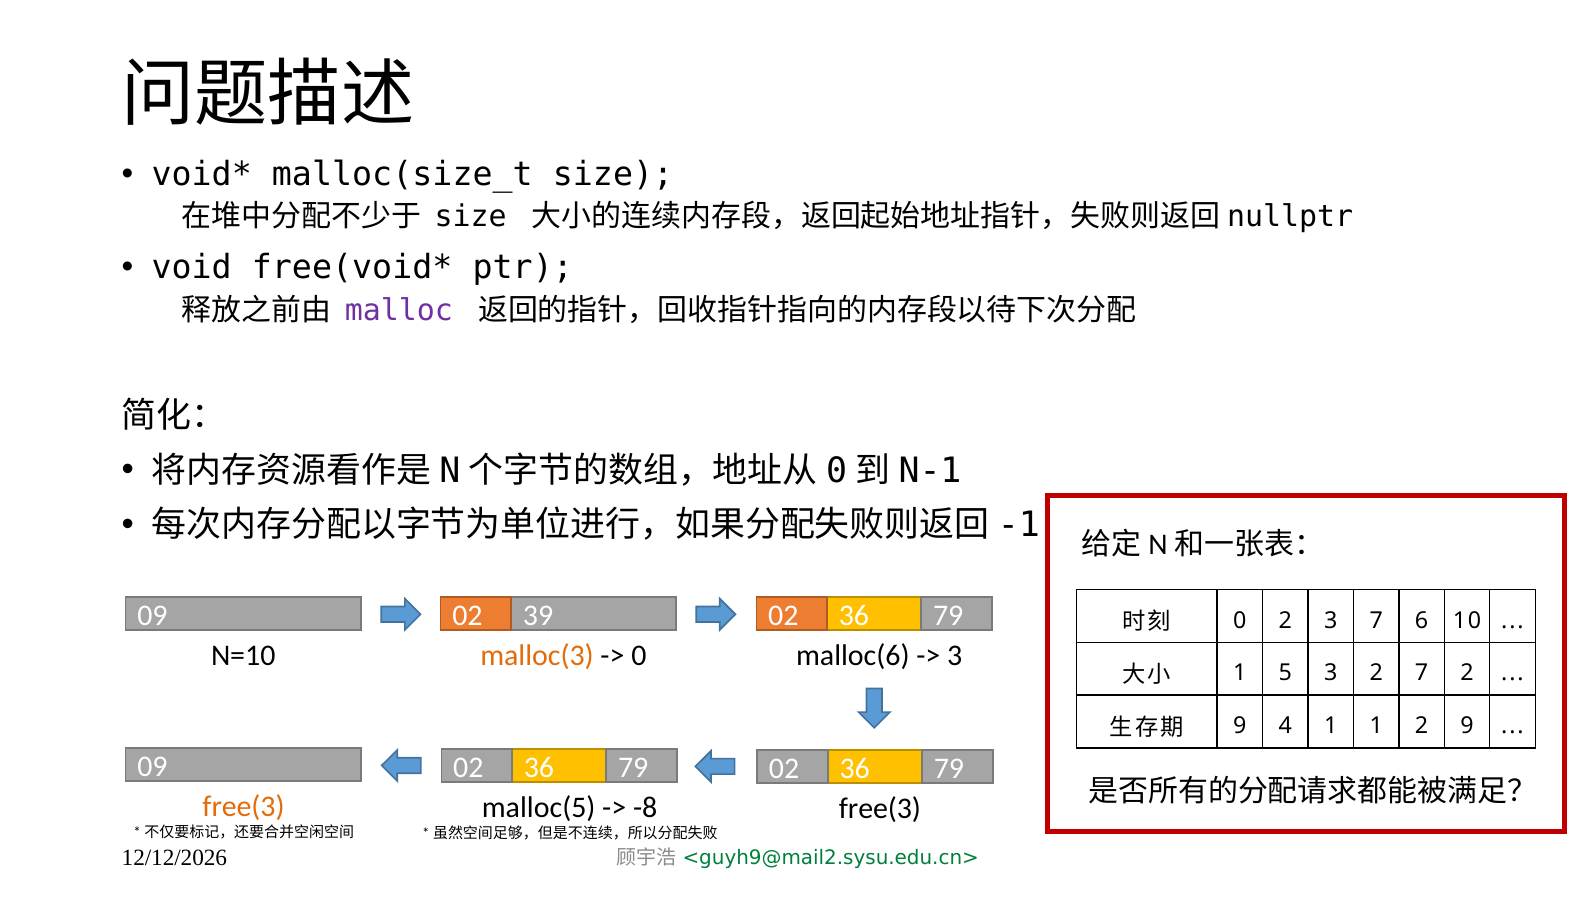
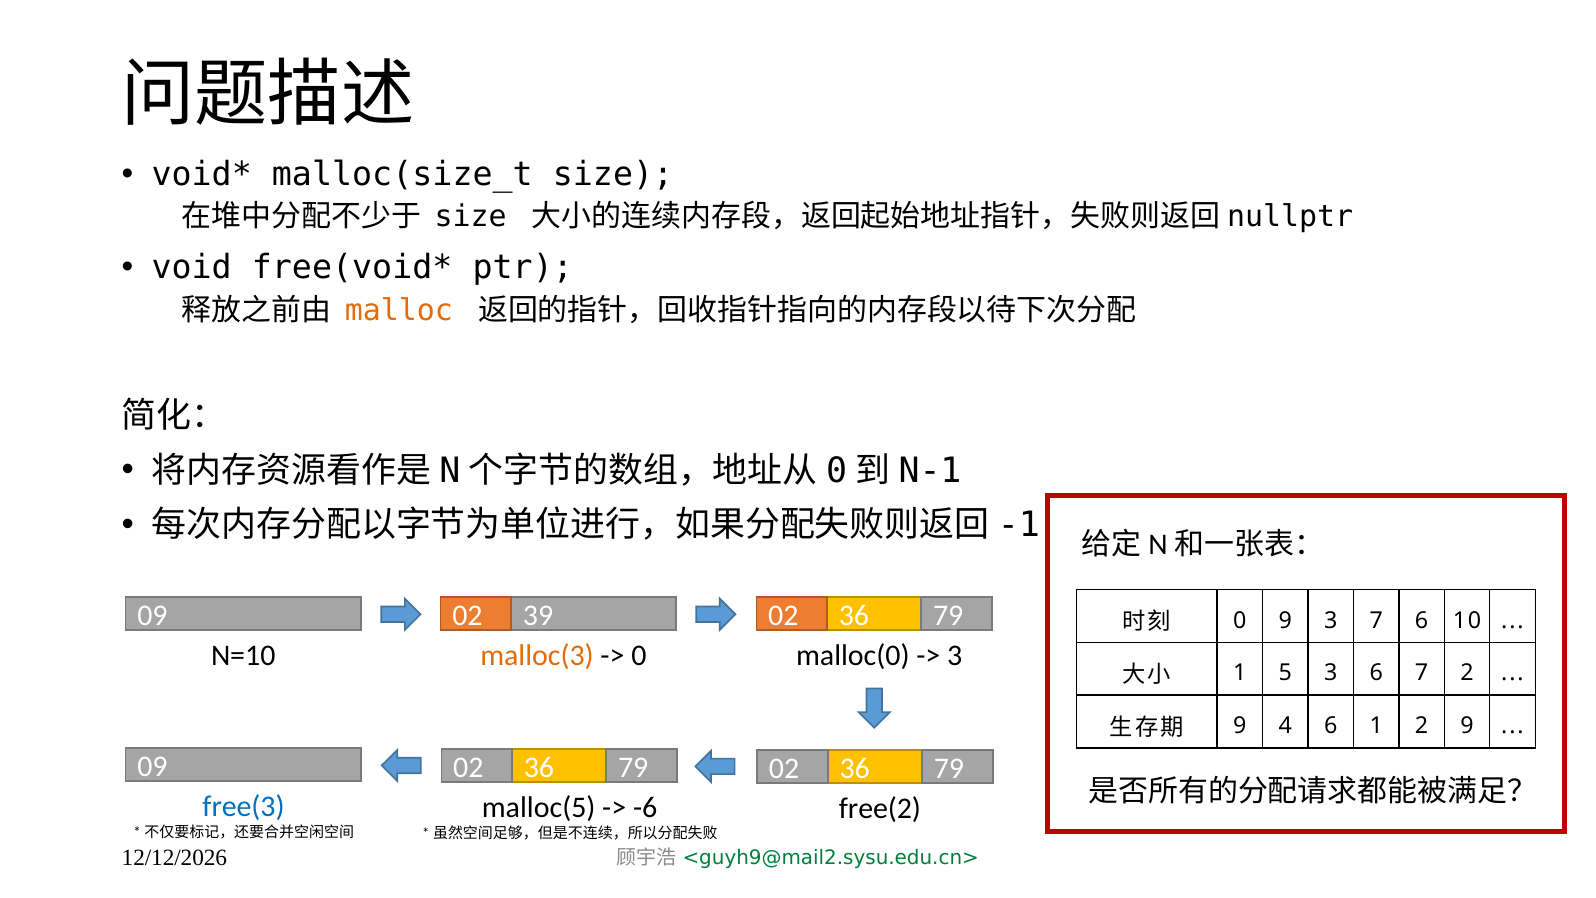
malloc colour: purple -> orange
0 2: 2 -> 9
malloc(6: malloc(6 -> malloc(0
3 2: 2 -> 6
4 1: 1 -> 6
free(3 at (244, 807) colour: orange -> blue
-8: -8 -> -6
free(3 at (880, 809): free(3 -> free(2
